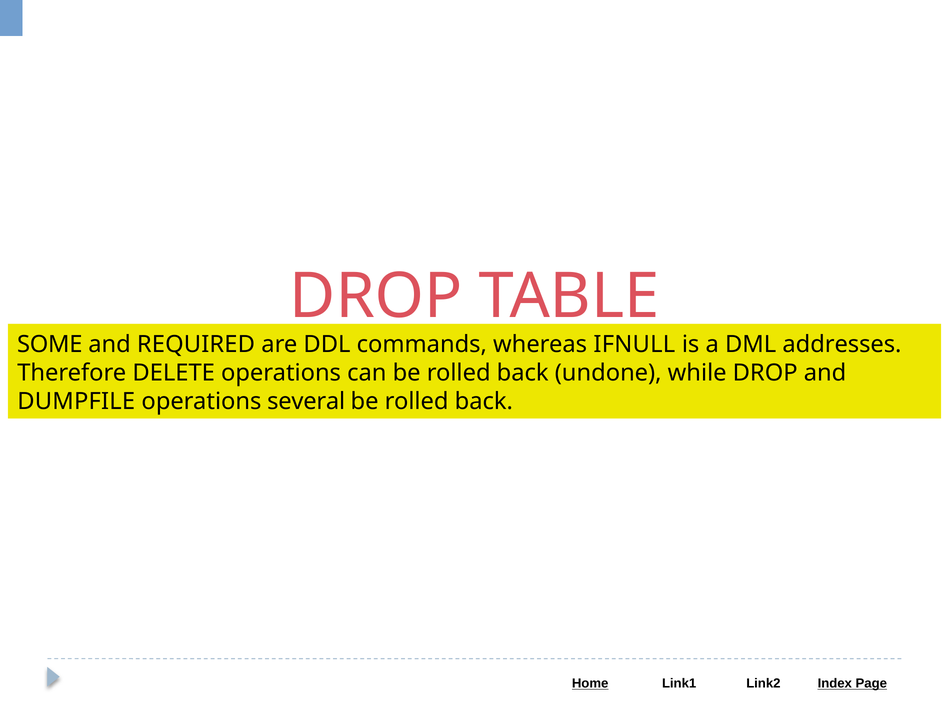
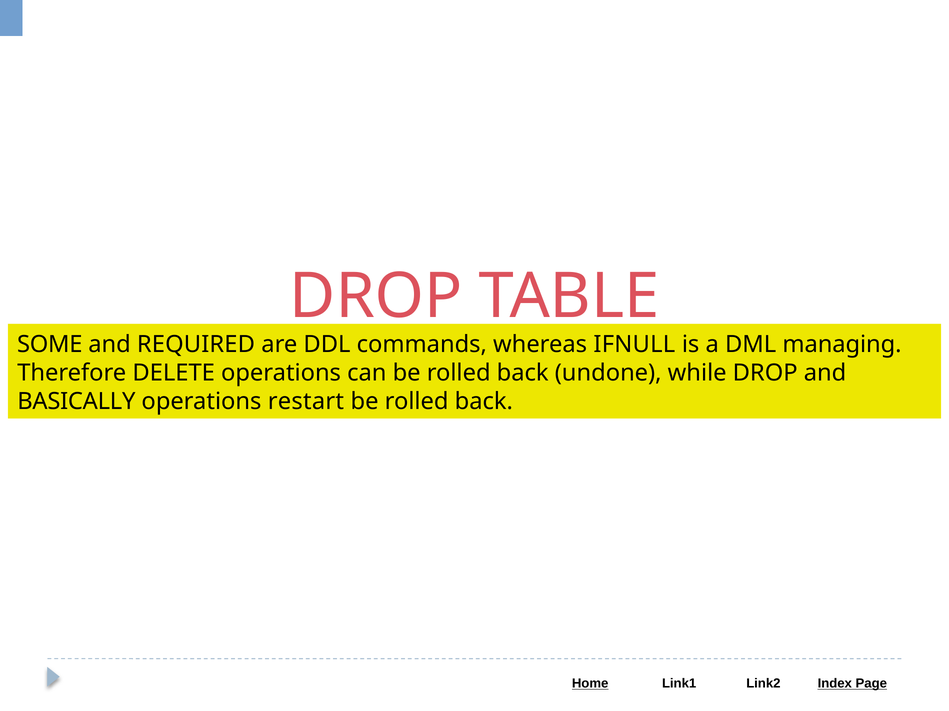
addresses: addresses -> managing
DUMPFILE: DUMPFILE -> BASICALLY
several: several -> restart
